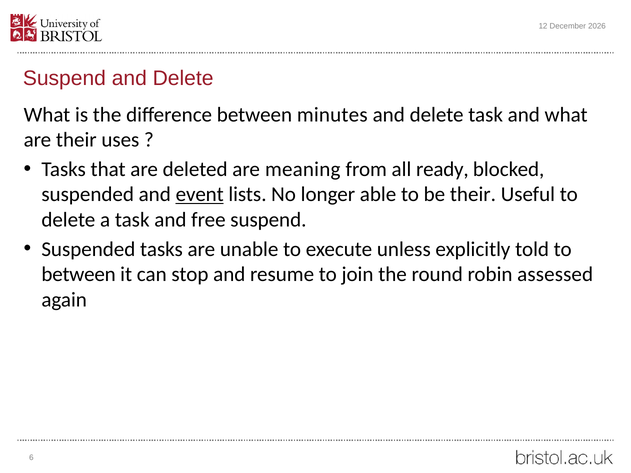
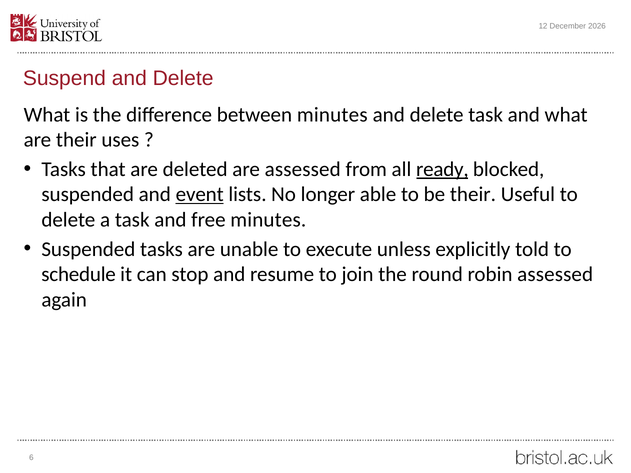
are meaning: meaning -> assessed
ready underline: none -> present
free suspend: suspend -> minutes
between at (79, 275): between -> schedule
